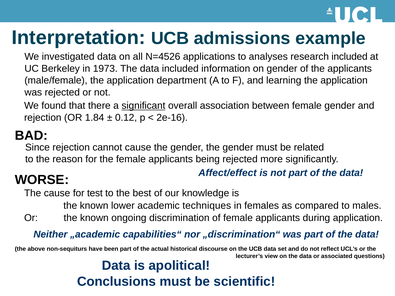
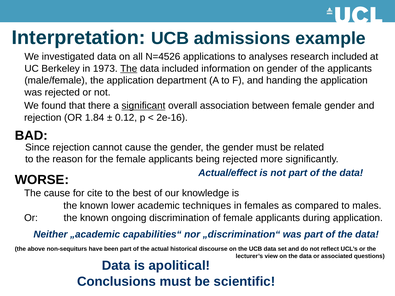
The at (129, 69) underline: none -> present
learning: learning -> handing
Affect/effect: Affect/effect -> Actual/effect
test: test -> cite
